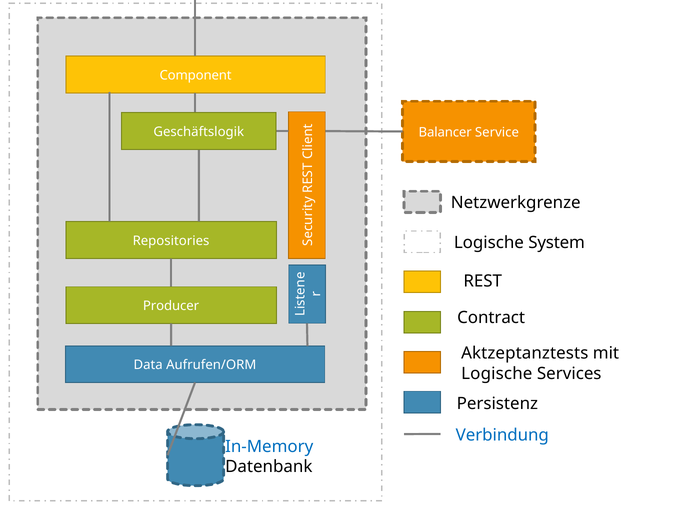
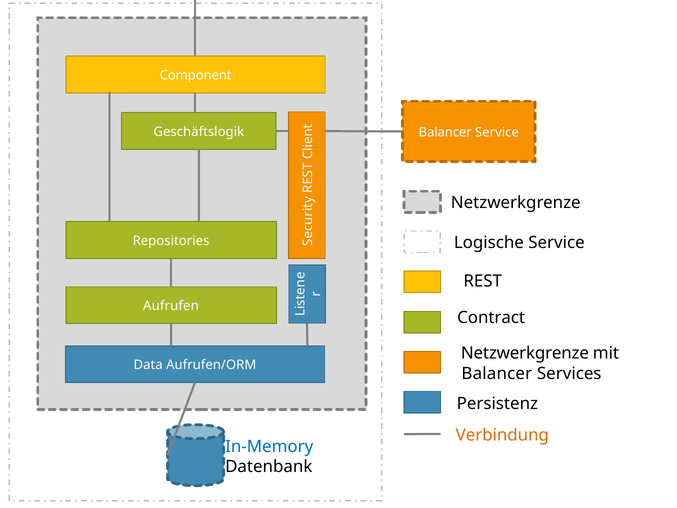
Logische System: System -> Service
Producer: Producer -> Aufrufen
Aktzeptanztests at (525, 353): Aktzeptanztests -> Netzwerkgrenze
Logische at (497, 374): Logische -> Balancer
Verbindung colour: blue -> orange
